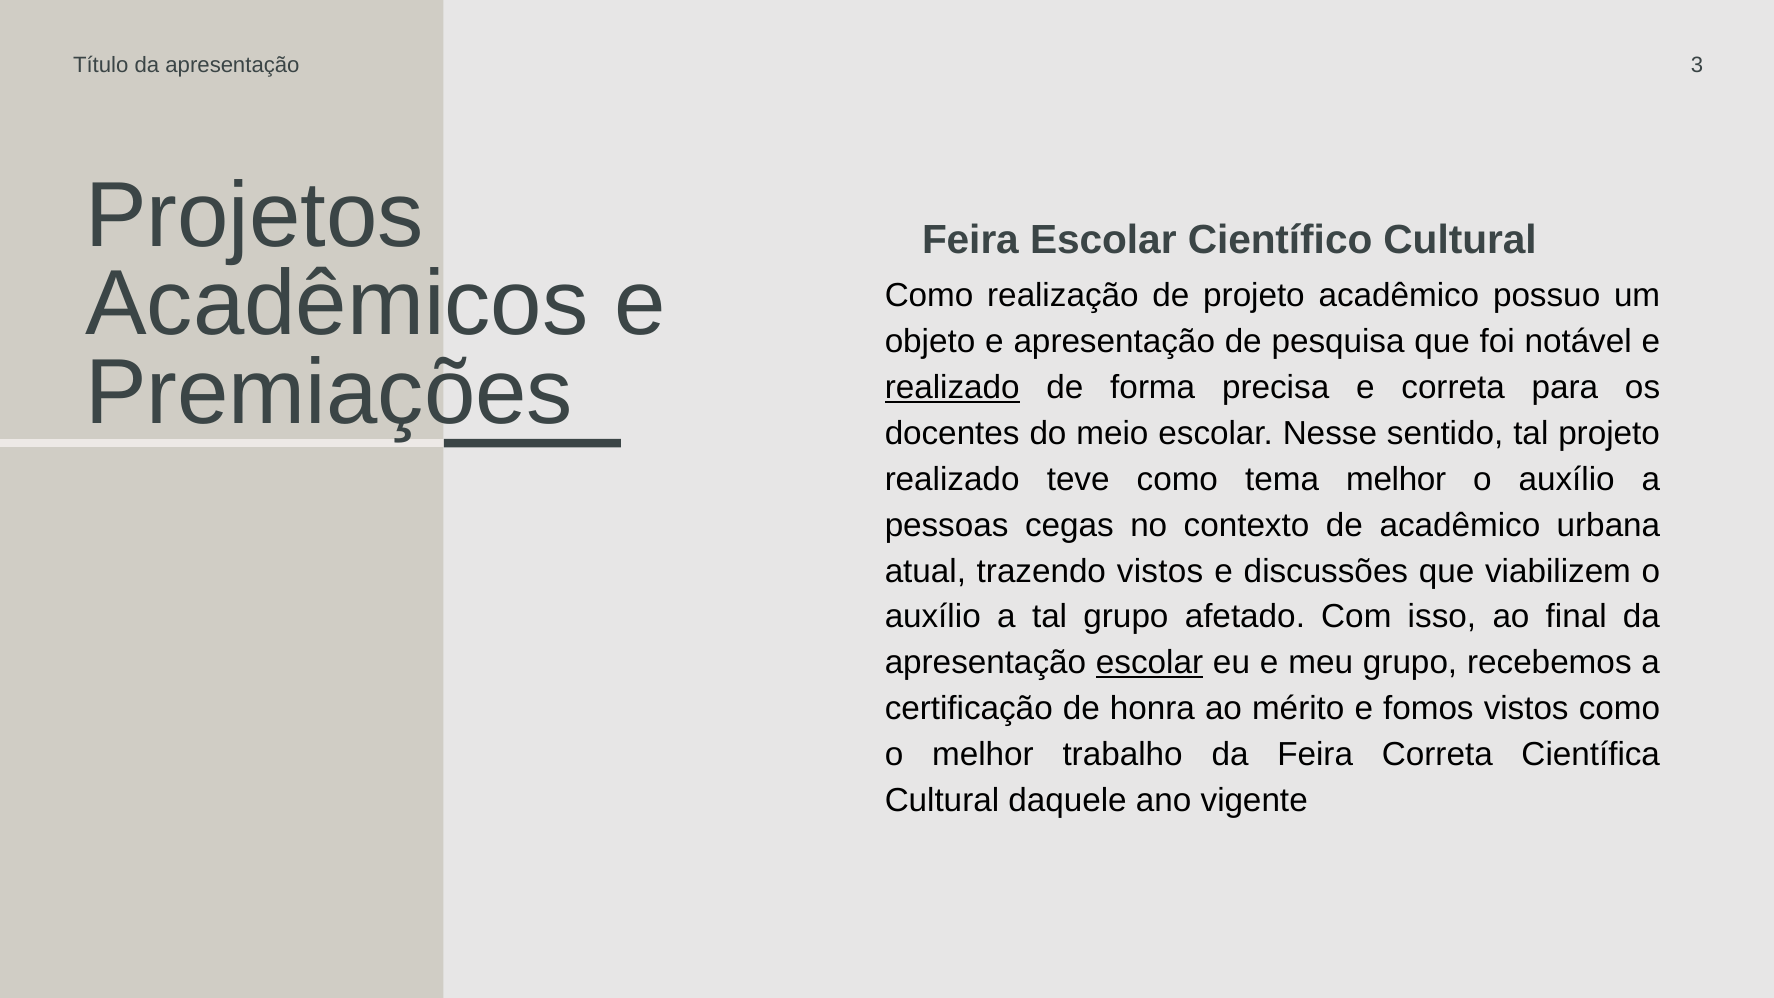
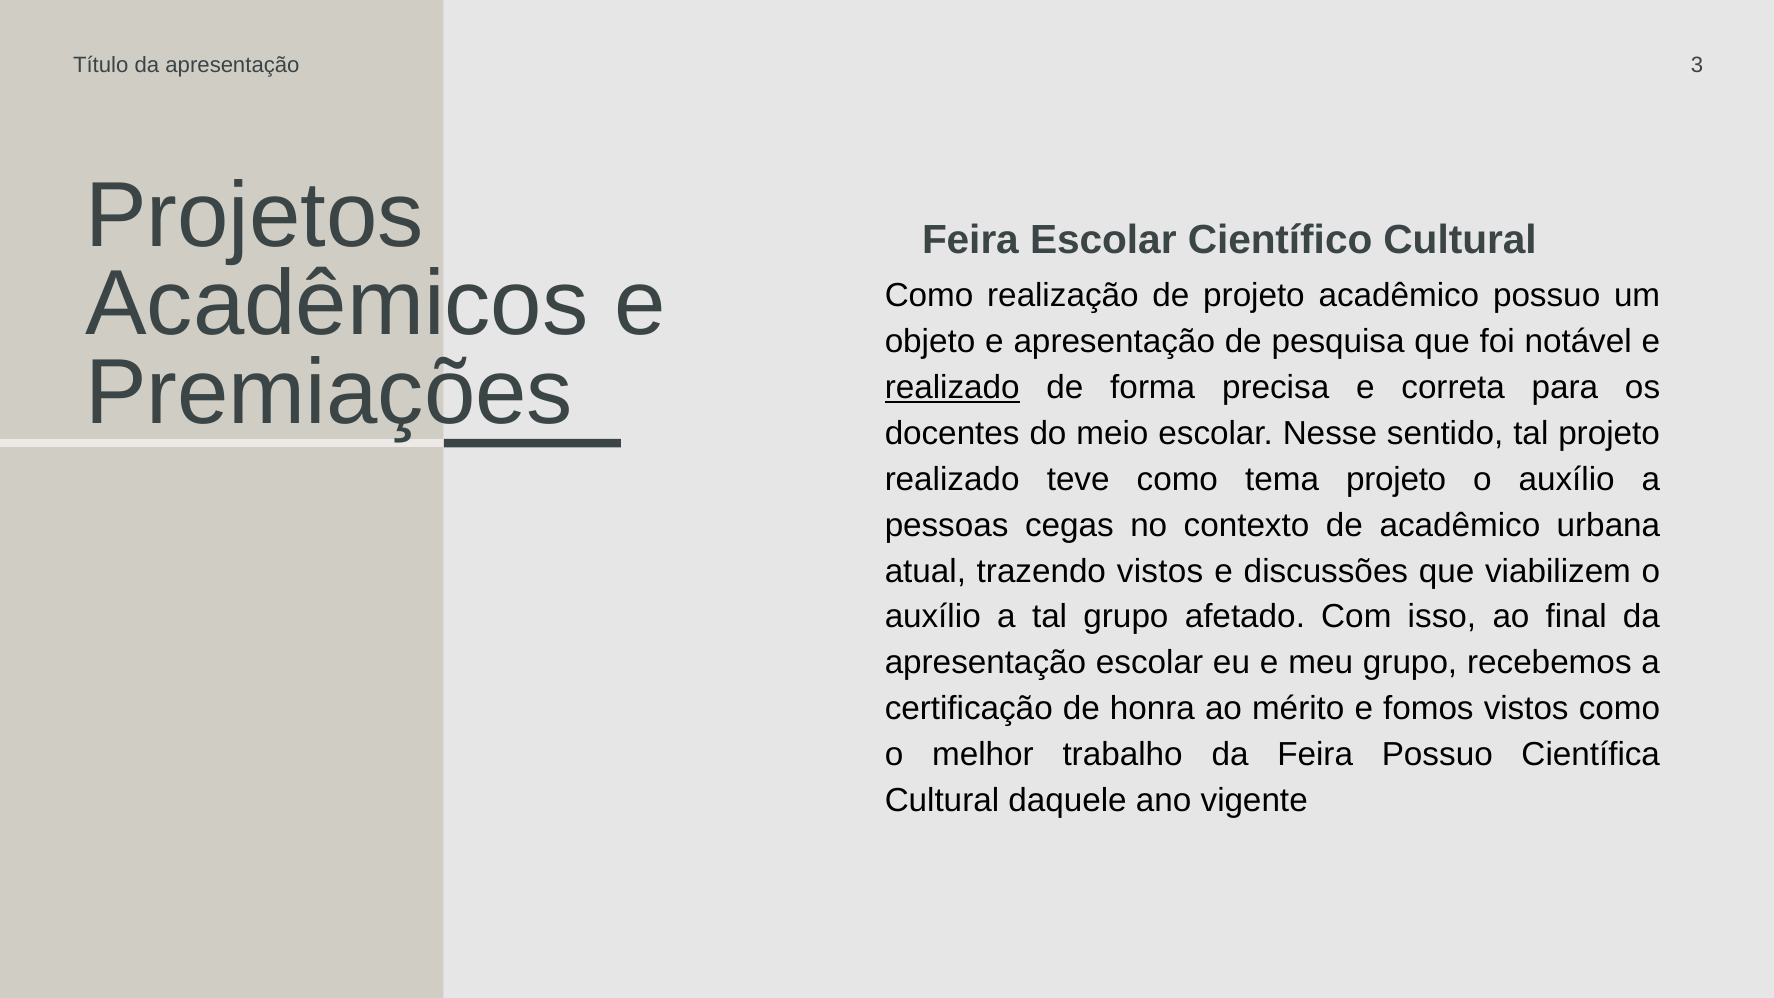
tema melhor: melhor -> projeto
escolar at (1150, 663) underline: present -> none
Feira Correta: Correta -> Possuo
